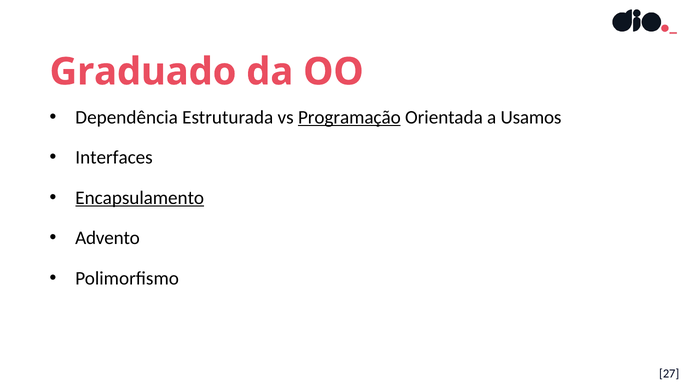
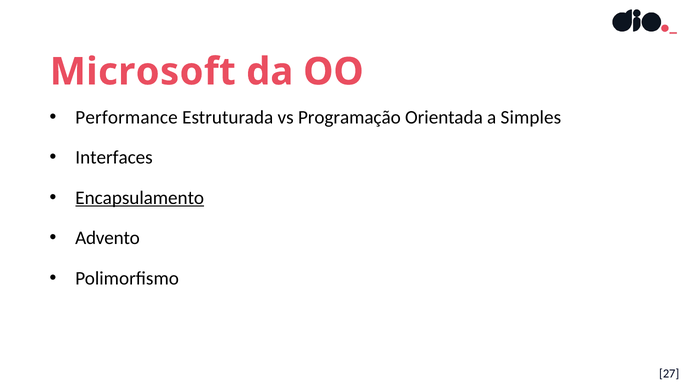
Graduado: Graduado -> Microsoft
Dependência: Dependência -> Performance
Programação underline: present -> none
Usamos: Usamos -> Simples
